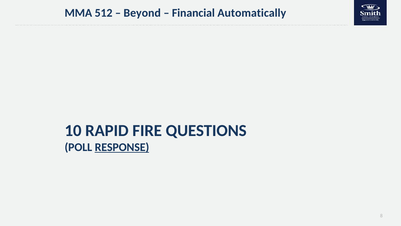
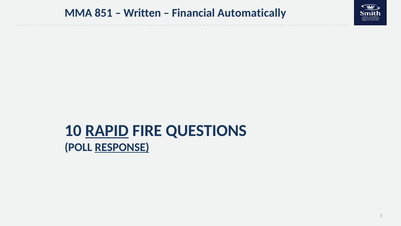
512: 512 -> 851
Beyond: Beyond -> Written
RAPID underline: none -> present
